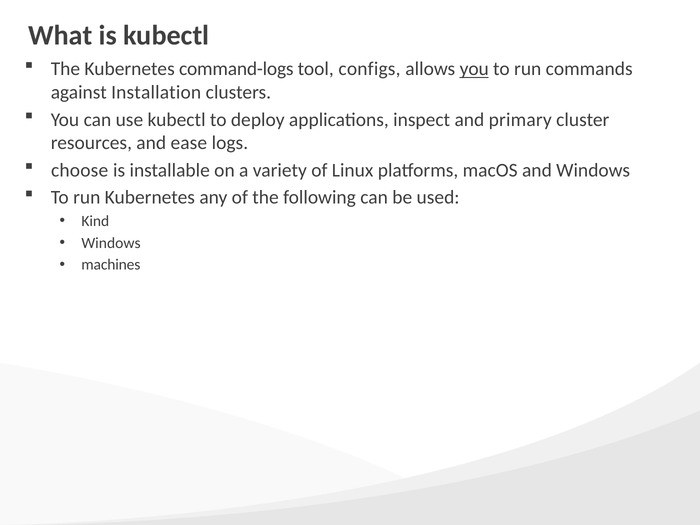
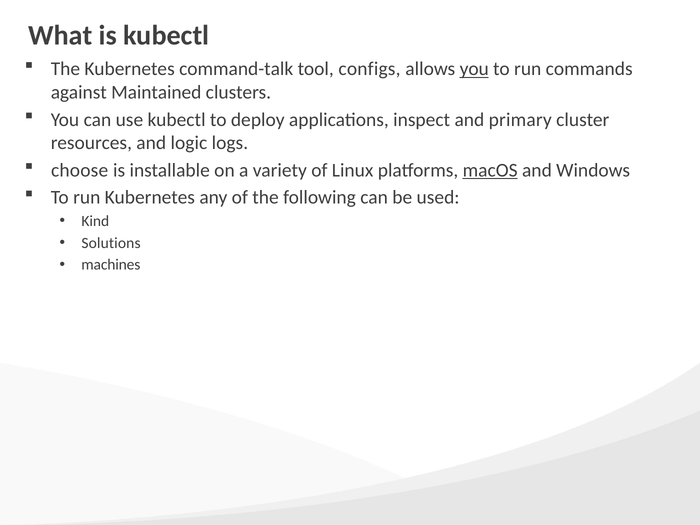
command-logs: command-logs -> command-talk
Installation: Installation -> Maintained
ease: ease -> logic
macOS underline: none -> present
Windows at (111, 243): Windows -> Solutions
